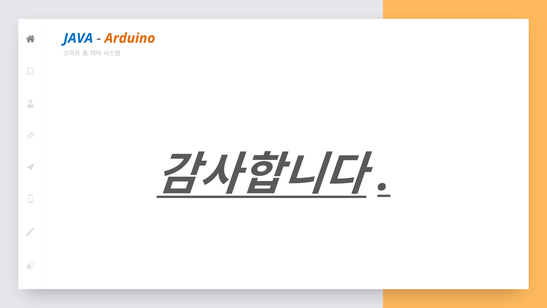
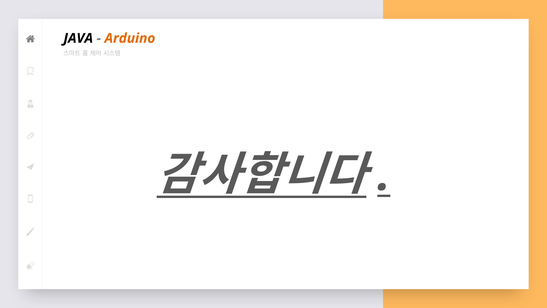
JAVA colour: blue -> black
